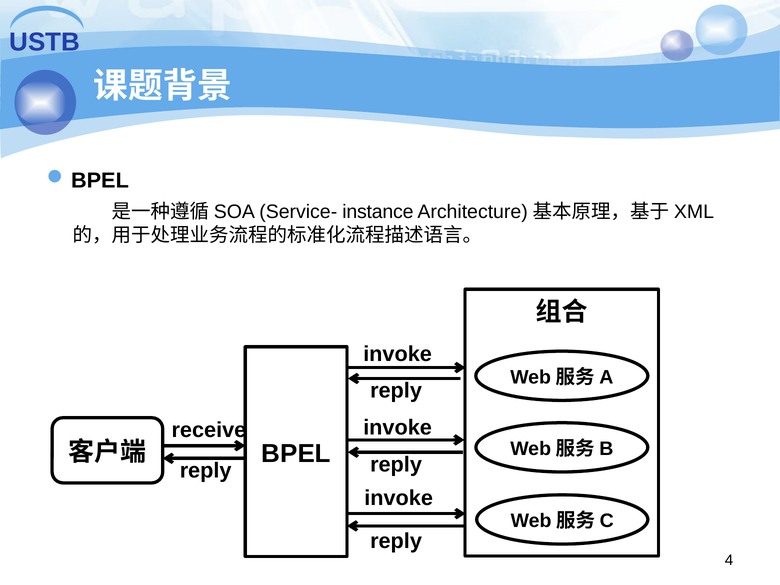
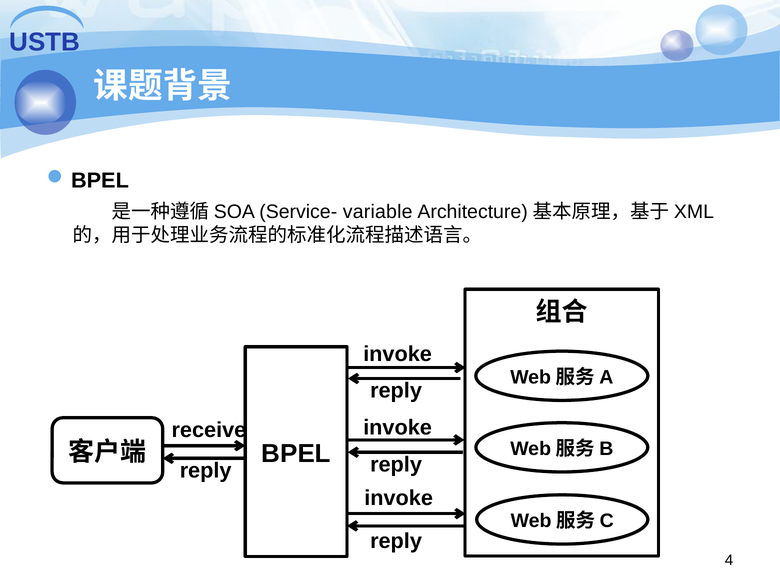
instance: instance -> variable
